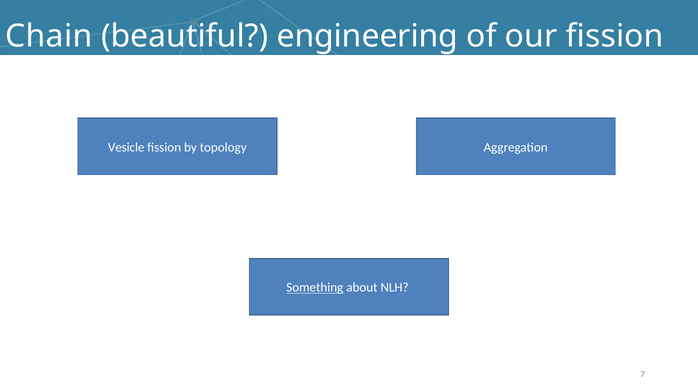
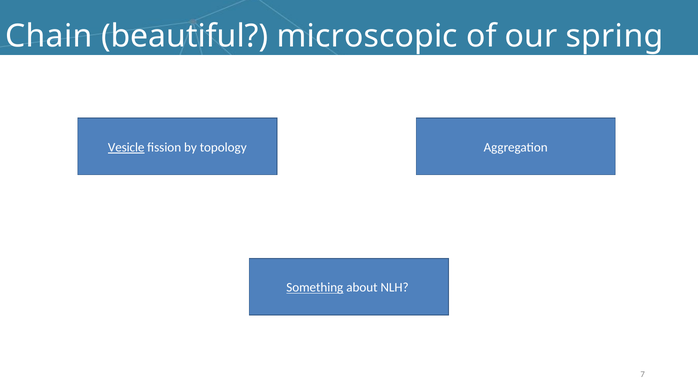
engineering: engineering -> microscopic
our fission: fission -> spring
Vesicle underline: none -> present
